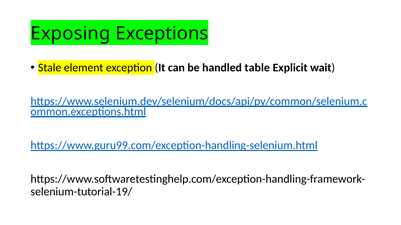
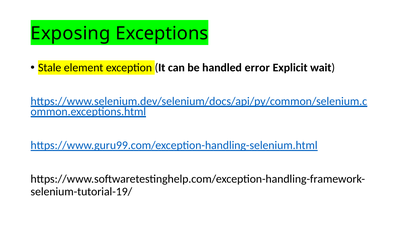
table: table -> error
